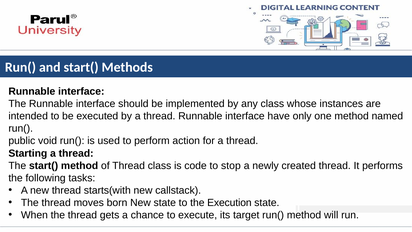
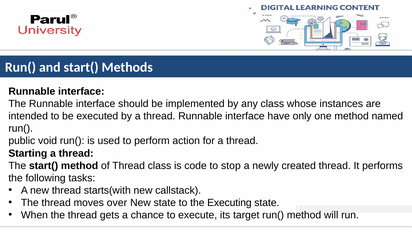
born: born -> over
Execution: Execution -> Executing
